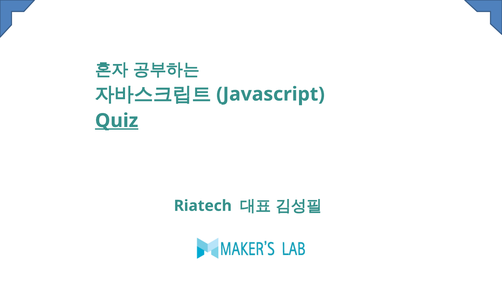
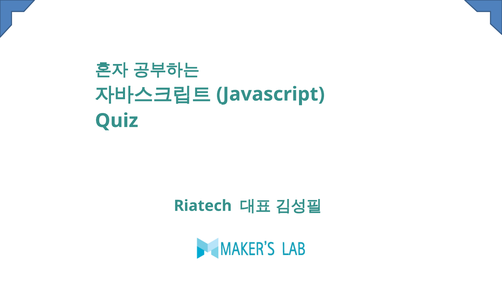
Quiz underline: present -> none
